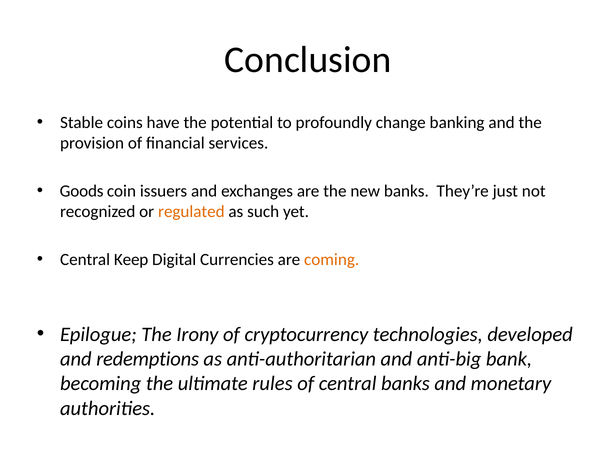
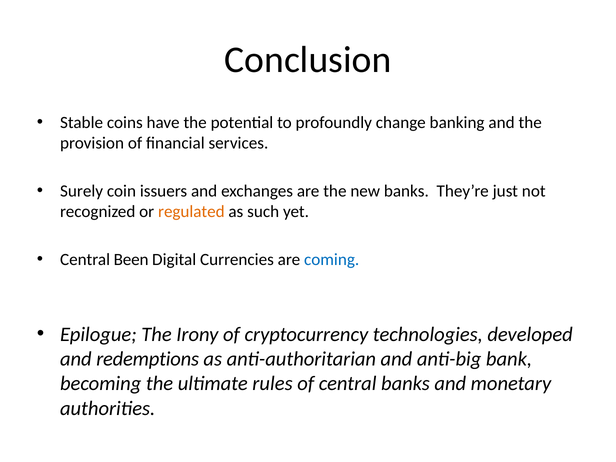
Goods: Goods -> Surely
Keep: Keep -> Been
coming colour: orange -> blue
